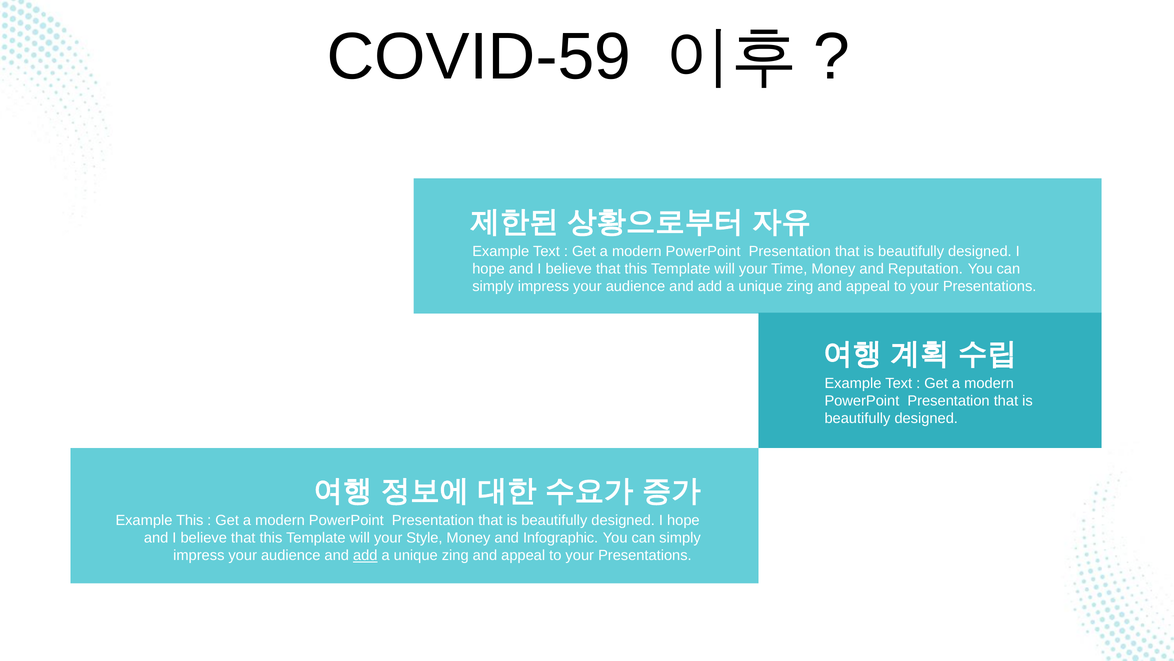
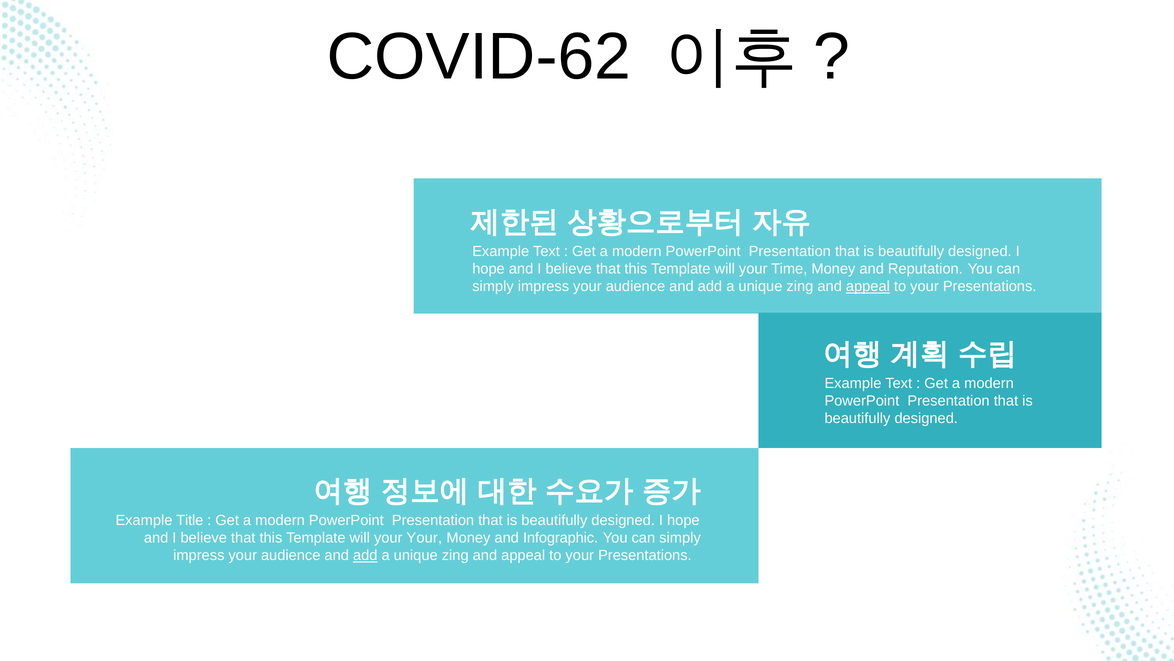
COVID-59: COVID-59 -> COVID-62
appeal at (868, 286) underline: none -> present
Example This: This -> Title
your Style: Style -> Your
